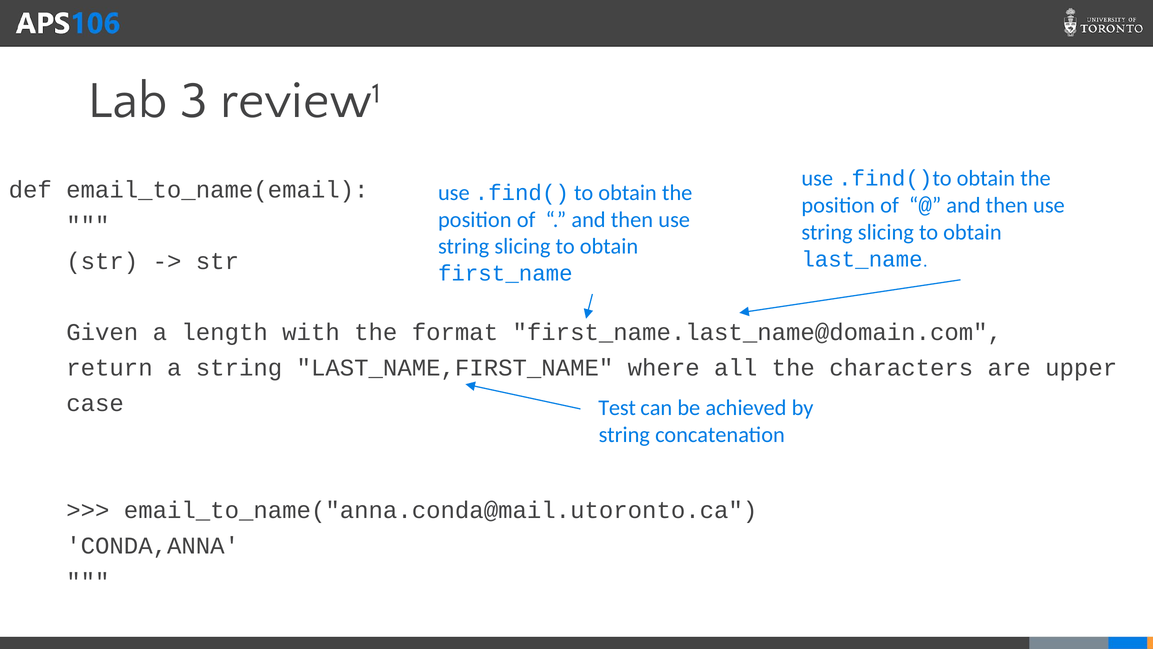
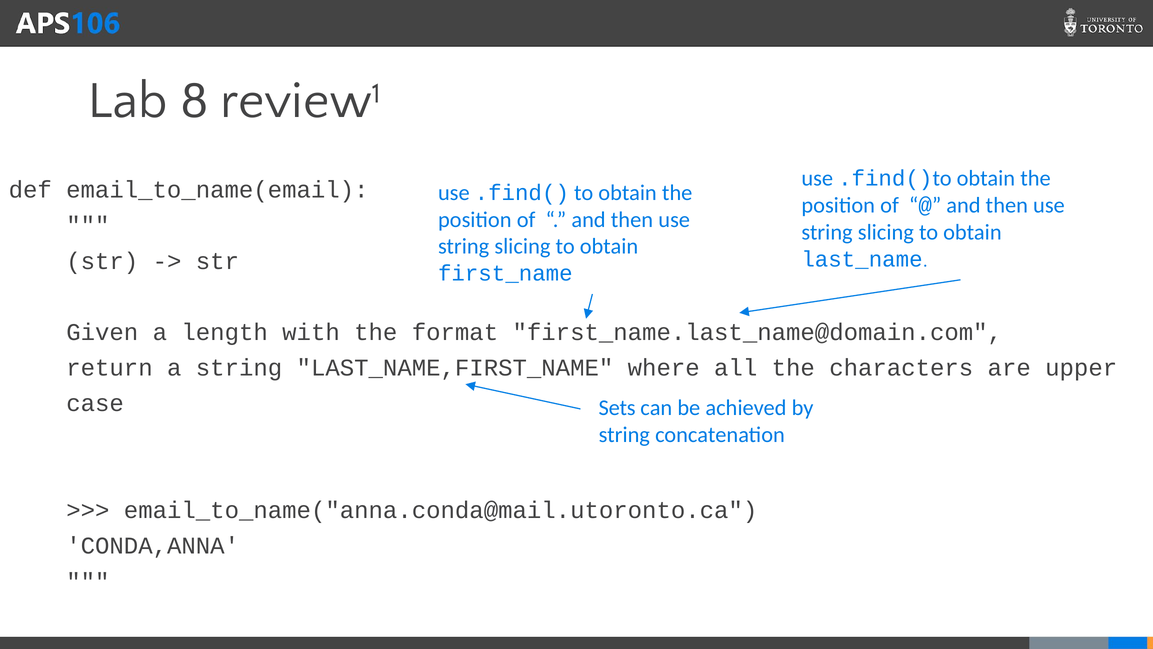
3: 3 -> 8
Test: Test -> Sets
